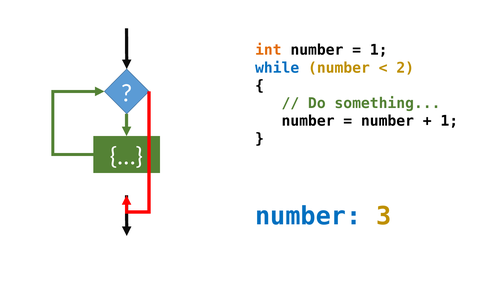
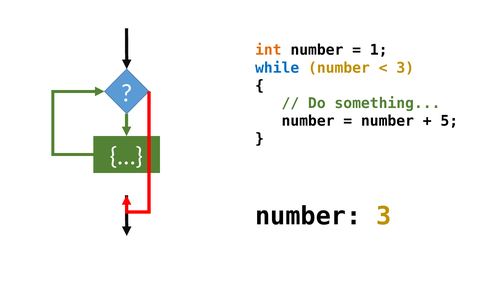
2 at (405, 68): 2 -> 3
1 at (449, 121): 1 -> 5
number at (308, 216) colour: blue -> black
